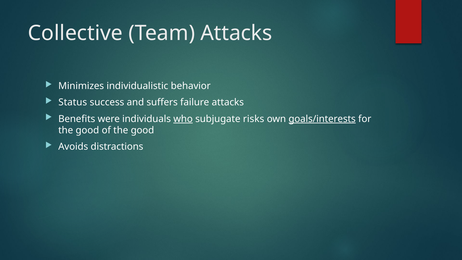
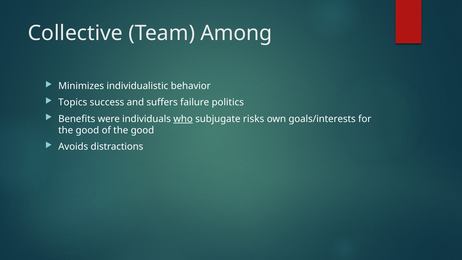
Team Attacks: Attacks -> Among
Status: Status -> Topics
failure attacks: attacks -> politics
goals/interests underline: present -> none
